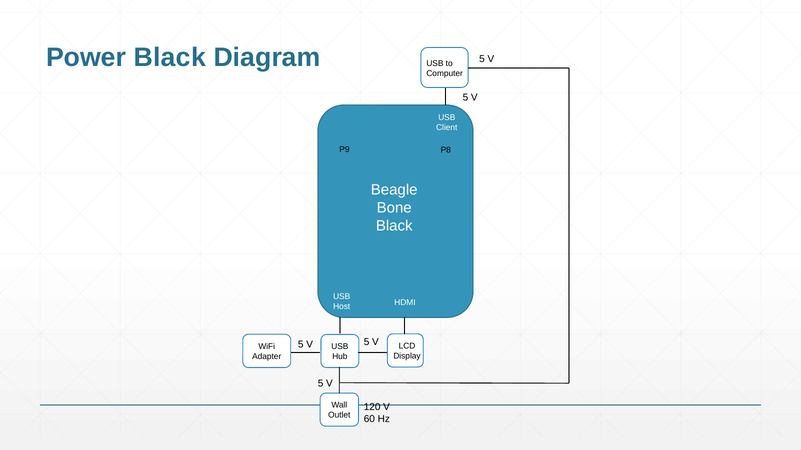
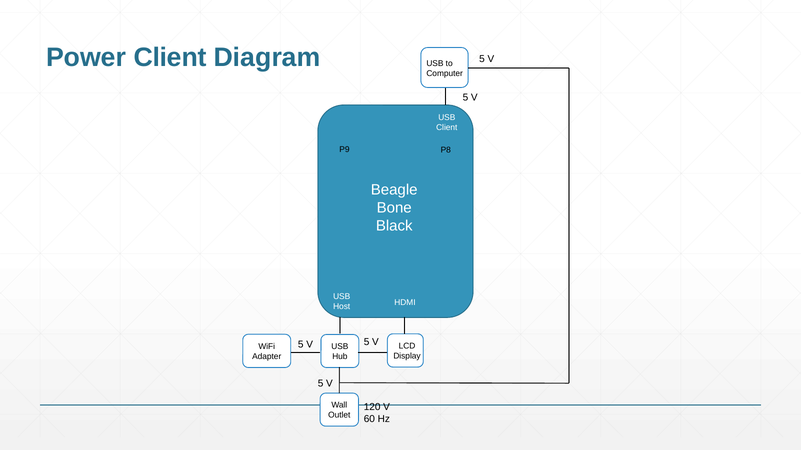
Power Black: Black -> Client
